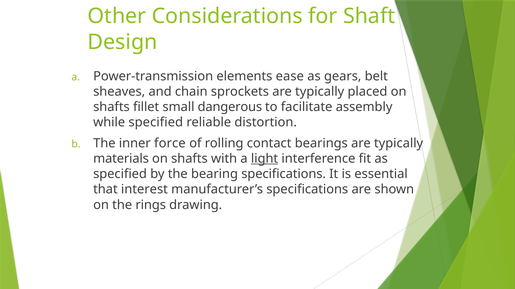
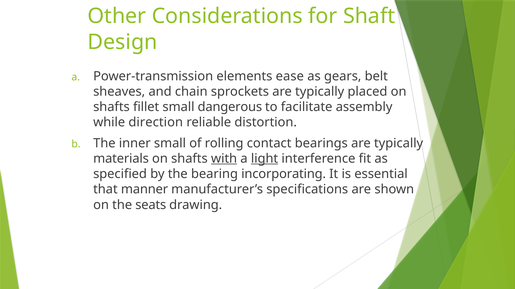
while specified: specified -> direction
inner force: force -> small
with underline: none -> present
bearing specifications: specifications -> incorporating
interest: interest -> manner
rings: rings -> seats
